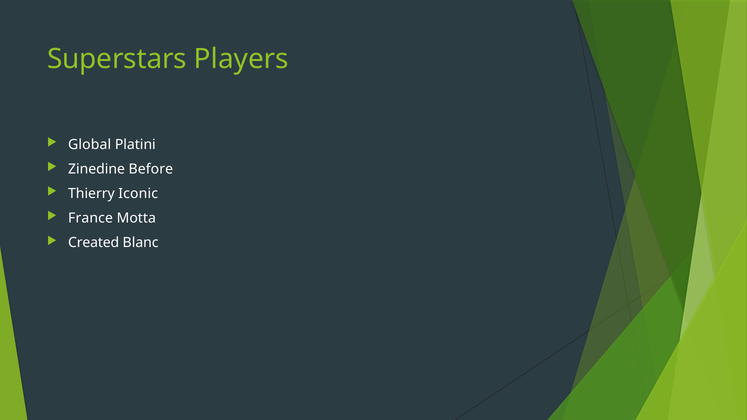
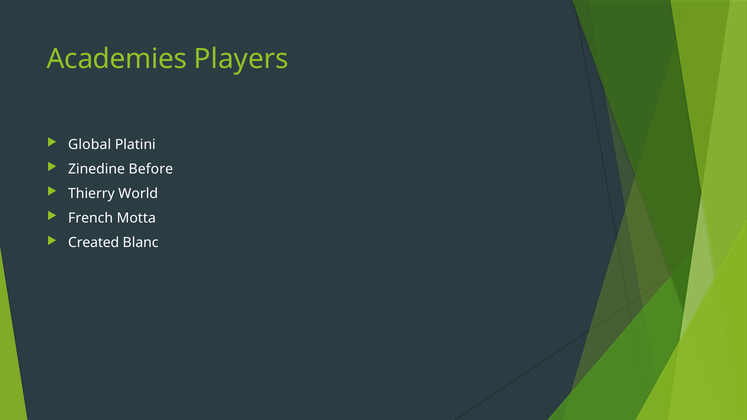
Superstars: Superstars -> Academies
Iconic: Iconic -> World
France: France -> French
